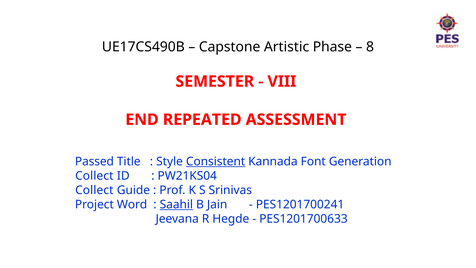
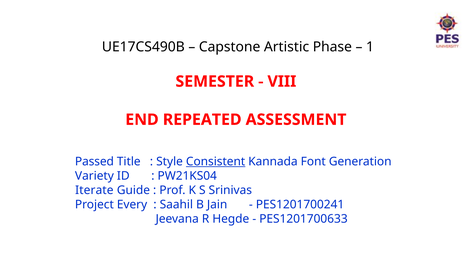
8: 8 -> 1
Collect at (94, 176): Collect -> Variety
Collect at (94, 190): Collect -> Iterate
Word: Word -> Every
Saahil underline: present -> none
